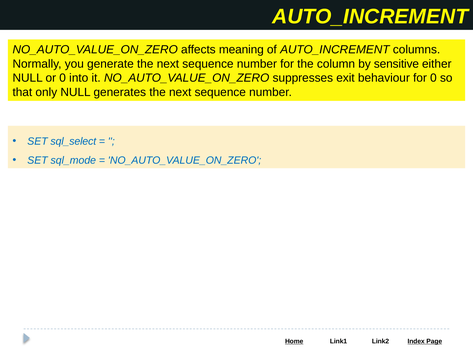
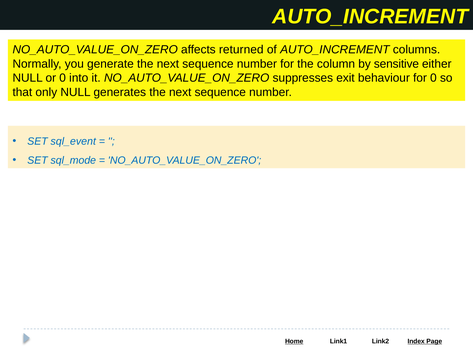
meaning: meaning -> returned
sql_select: sql_select -> sql_event
